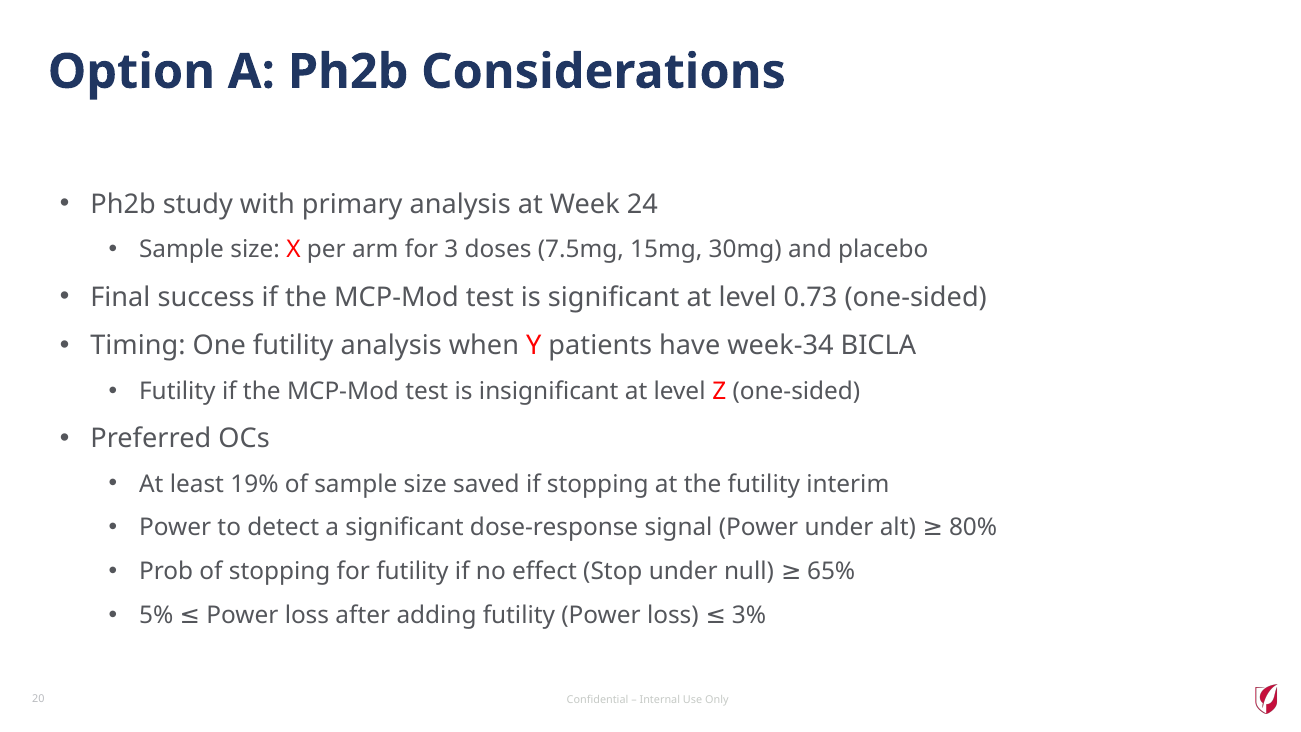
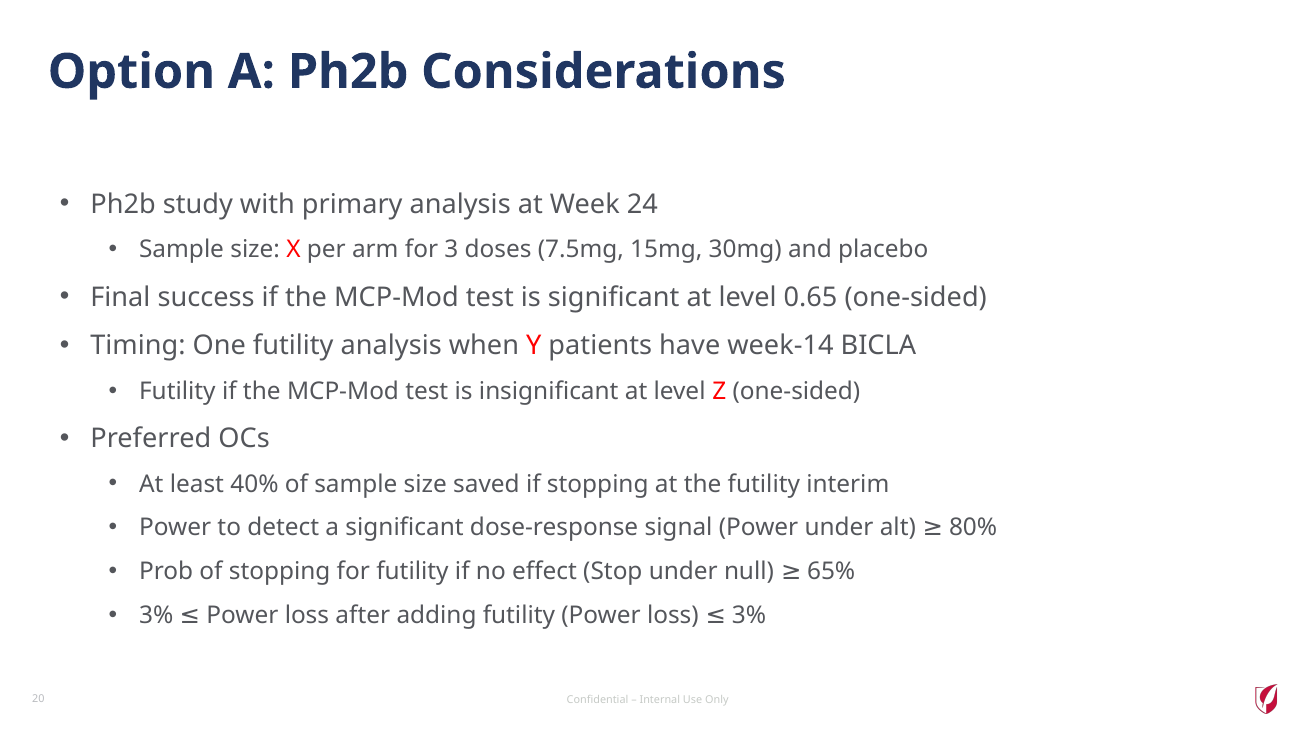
0.73: 0.73 -> 0.65
week-34: week-34 -> week-14
19%: 19% -> 40%
5% at (156, 616): 5% -> 3%
